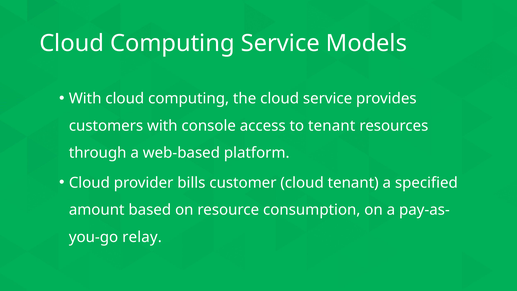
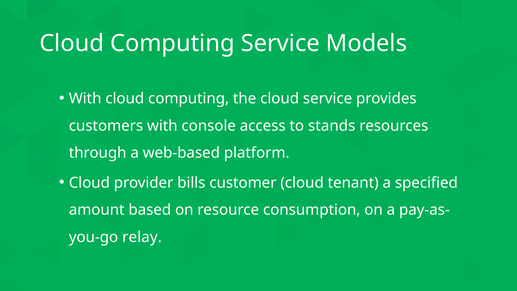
to tenant: tenant -> stands
